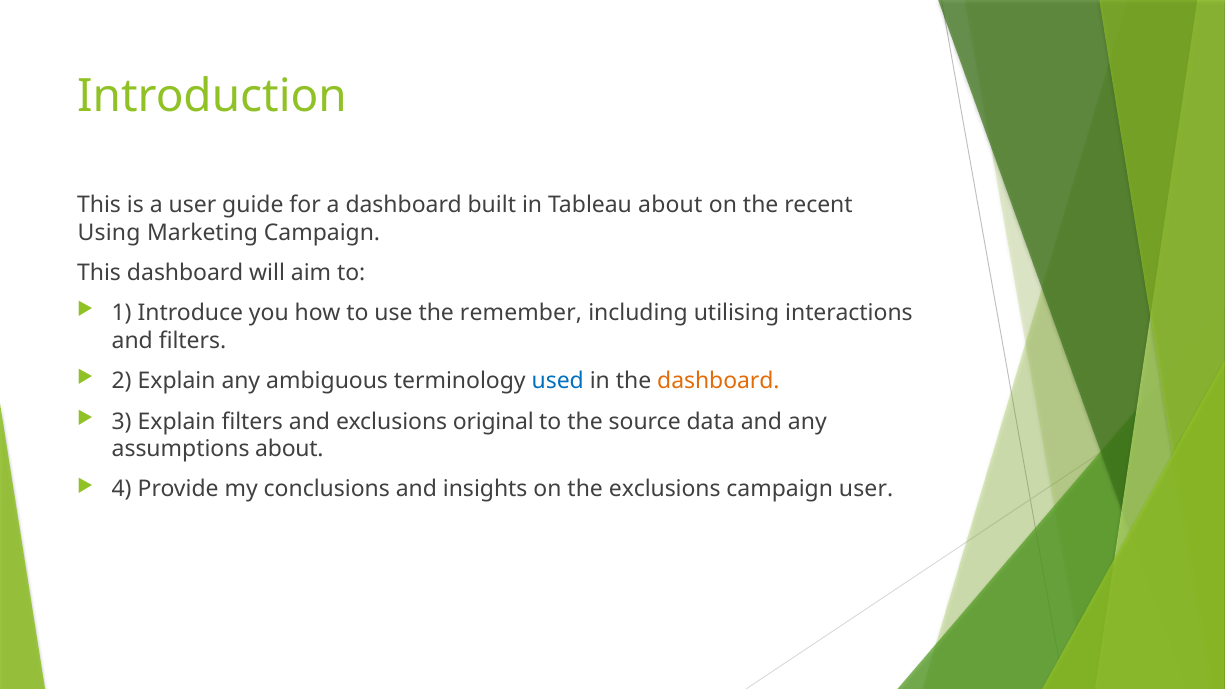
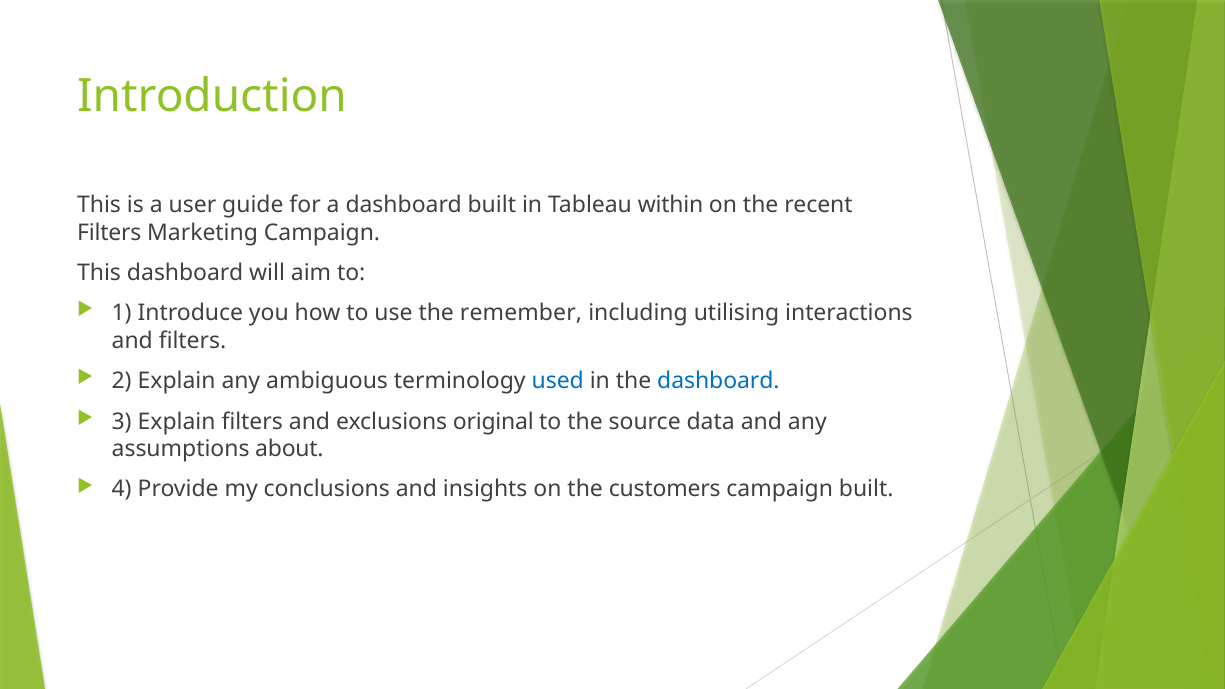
Tableau about: about -> within
Using at (109, 233): Using -> Filters
dashboard at (718, 381) colour: orange -> blue
the exclusions: exclusions -> customers
campaign user: user -> built
